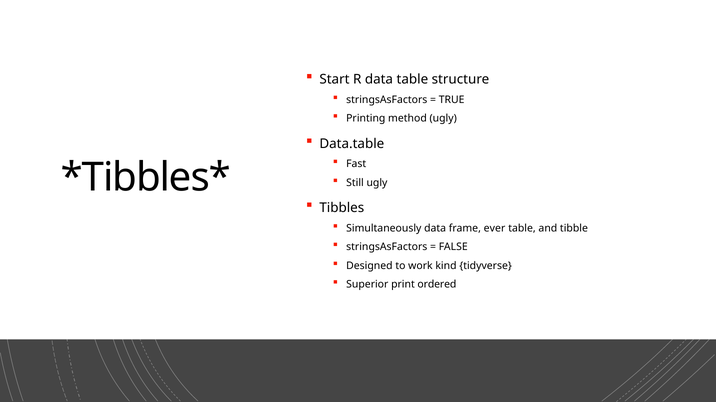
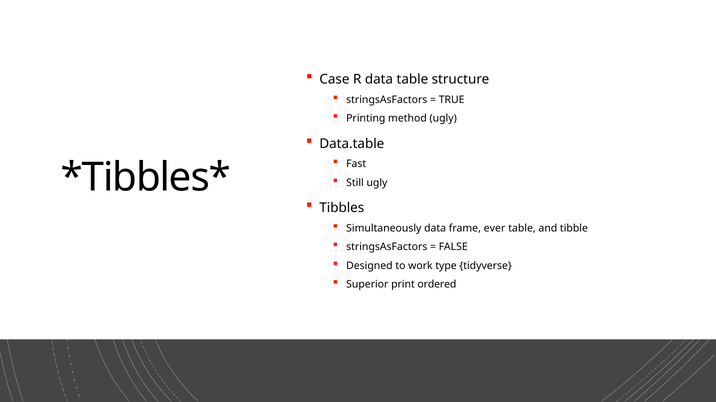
Start: Start -> Case
kind: kind -> type
